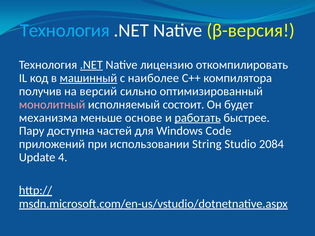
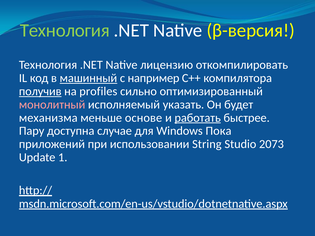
Технология at (65, 30) colour: light blue -> light green
.NET at (91, 65) underline: present -> none
наиболее: наиболее -> например
получив underline: none -> present
версий: версий -> profiles
состоит: состоит -> указать
частей: частей -> случае
Code: Code -> Пока
2084: 2084 -> 2073
4: 4 -> 1
